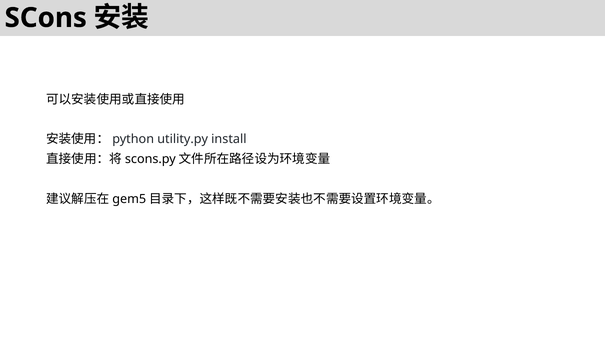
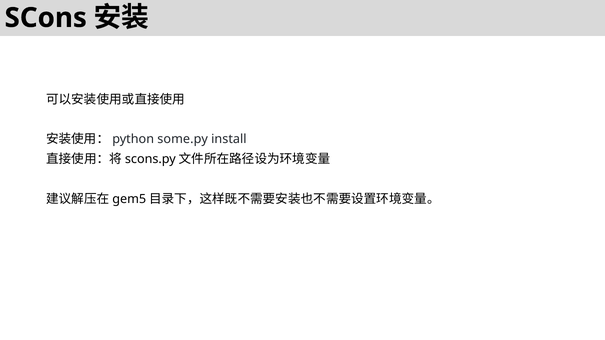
utility.py: utility.py -> some.py
